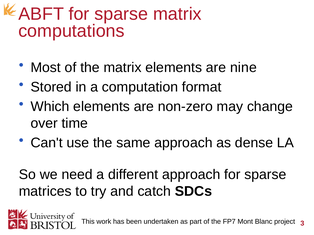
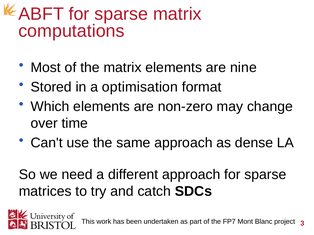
computation: computation -> optimisation
